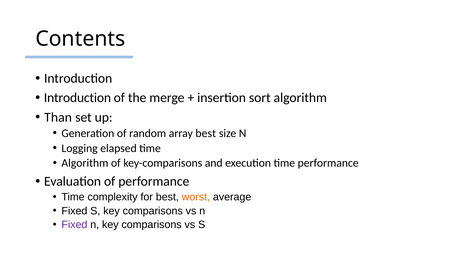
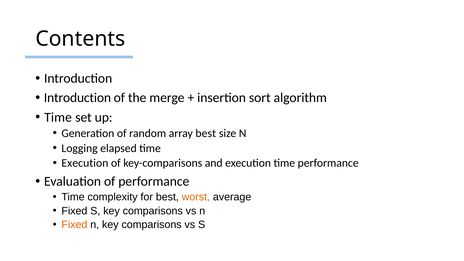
Than at (58, 117): Than -> Time
Algorithm at (85, 163): Algorithm -> Execution
Fixed at (74, 225) colour: purple -> orange
